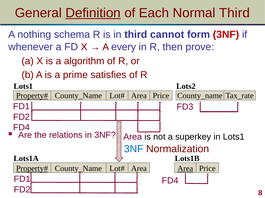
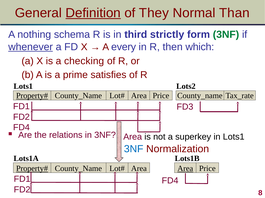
Each: Each -> They
Normal Third: Third -> Than
cannot: cannot -> strictly
3NF at (226, 35) colour: red -> green
whenever underline: none -> present
prove: prove -> which
algorithm: algorithm -> checking
